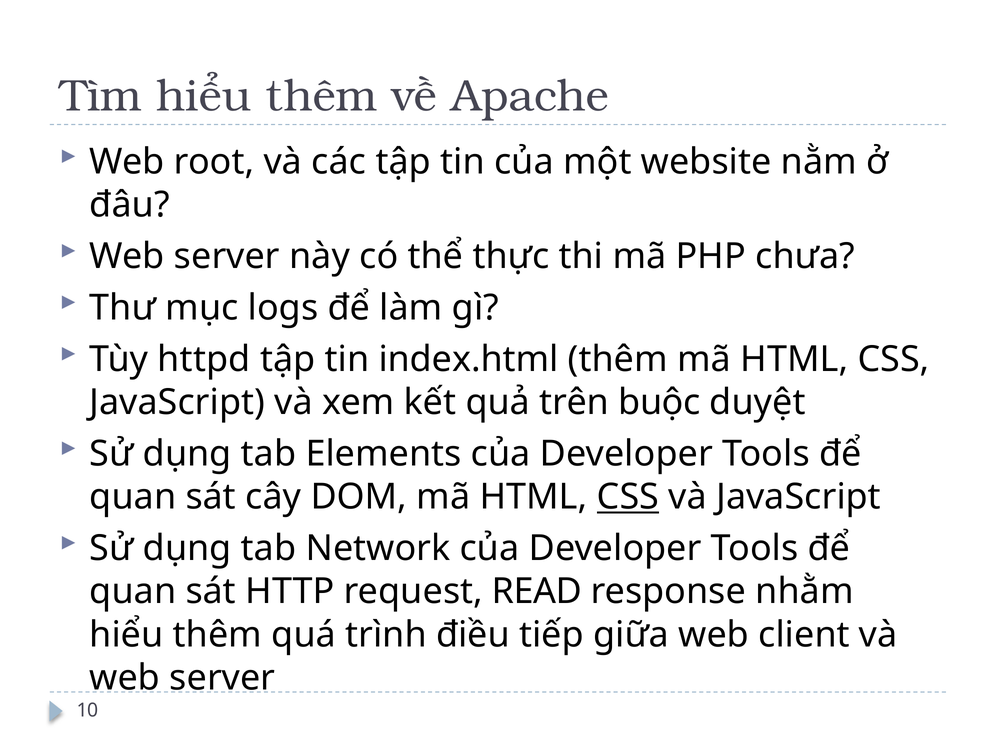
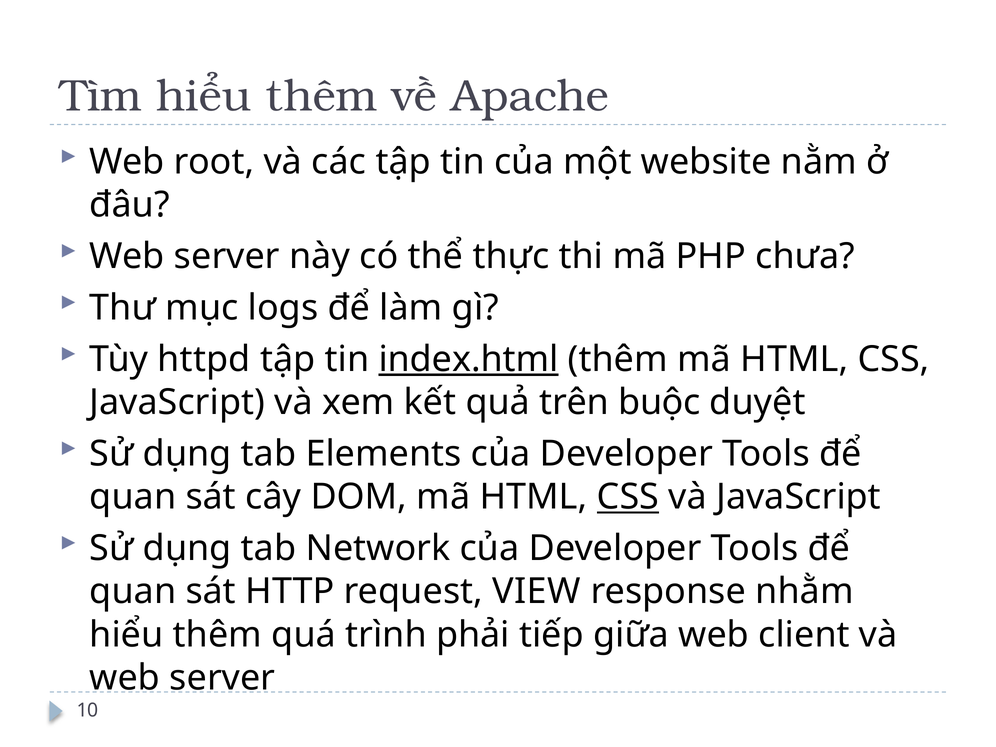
index.html underline: none -> present
READ: READ -> VIEW
điều: điều -> phải
